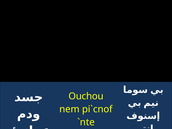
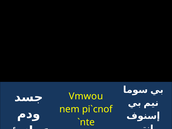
Ouchou: Ouchou -> Vmwou
